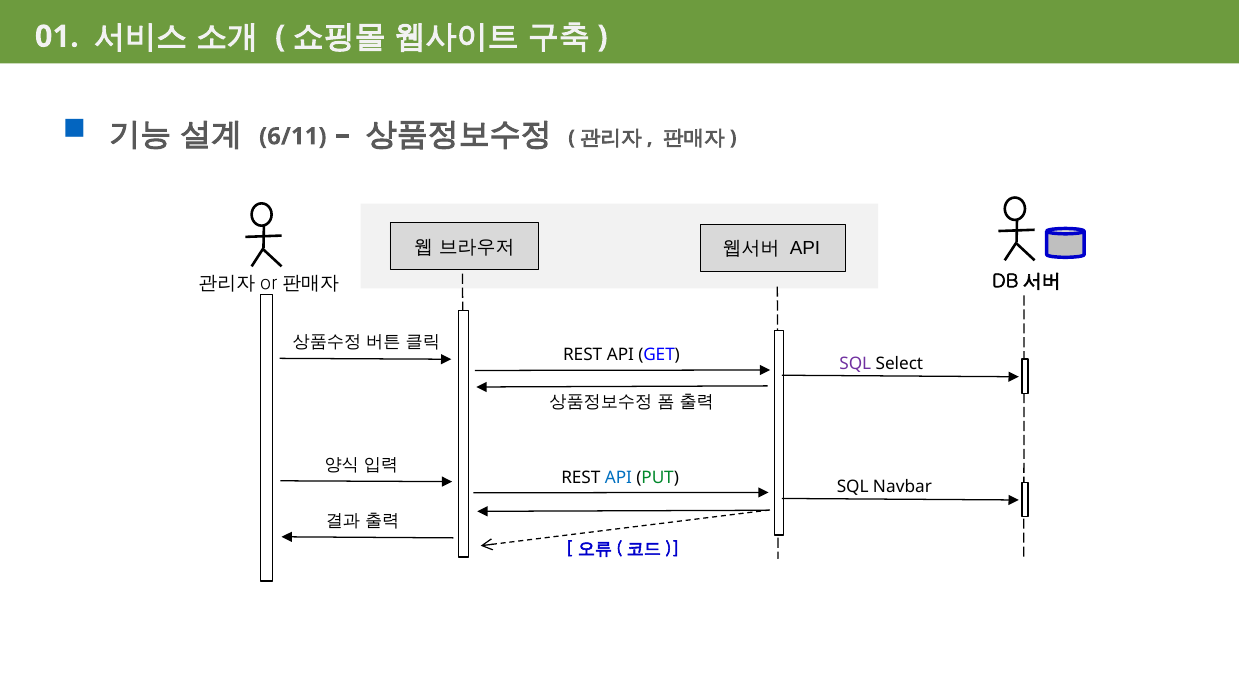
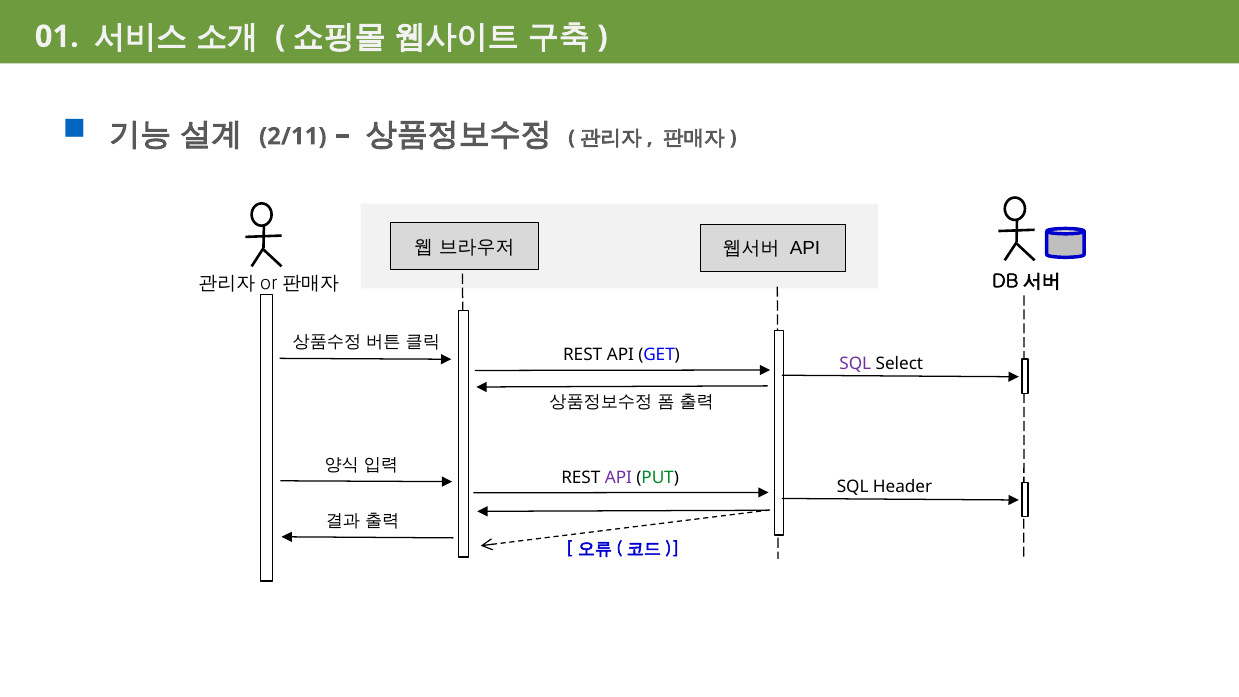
6/11: 6/11 -> 2/11
API at (618, 478) colour: blue -> purple
Navbar: Navbar -> Header
